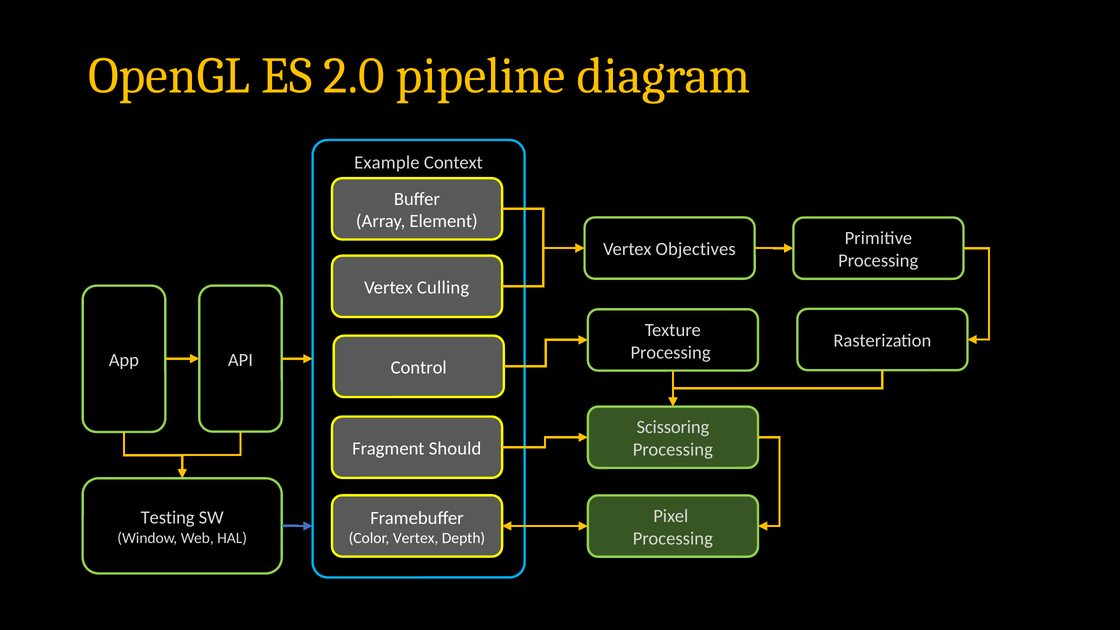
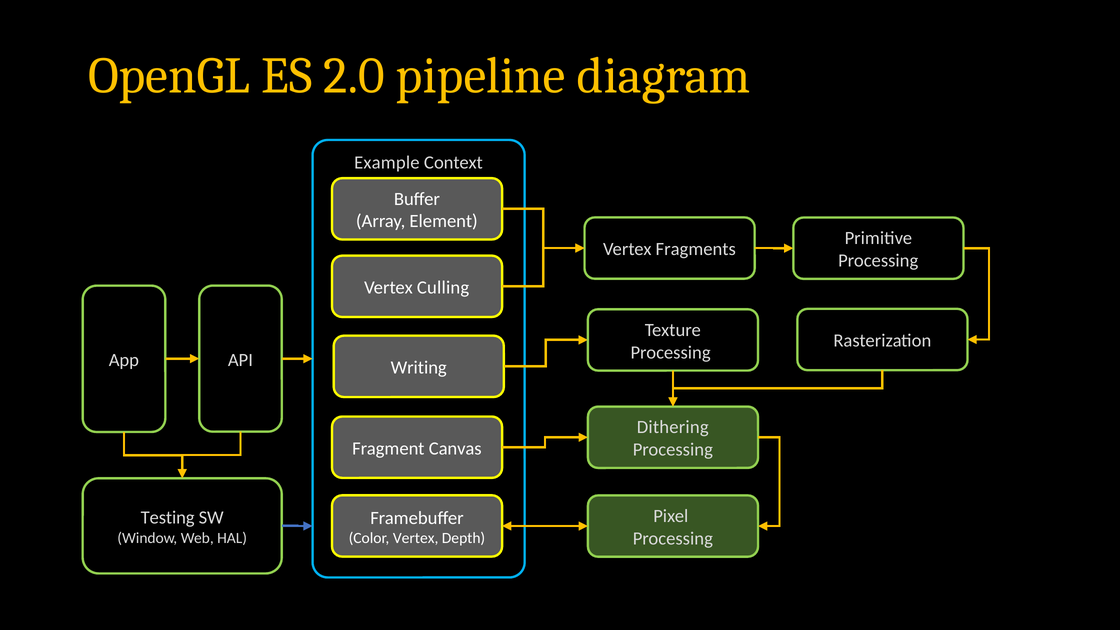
Objectives: Objectives -> Fragments
Control: Control -> Writing
Scissoring: Scissoring -> Dithering
Should: Should -> Canvas
